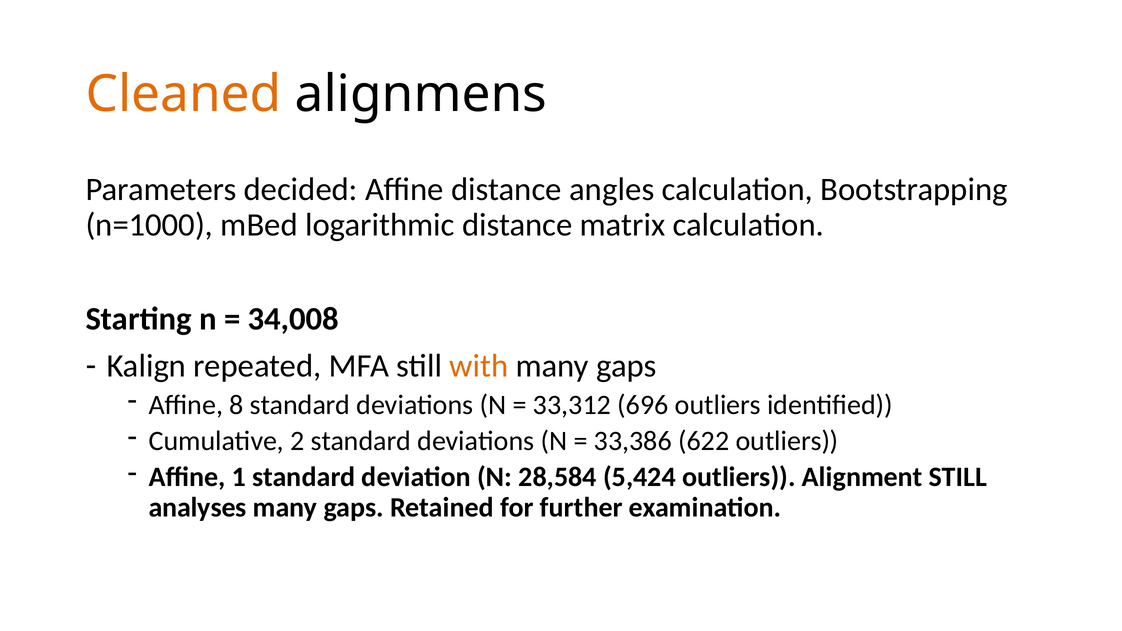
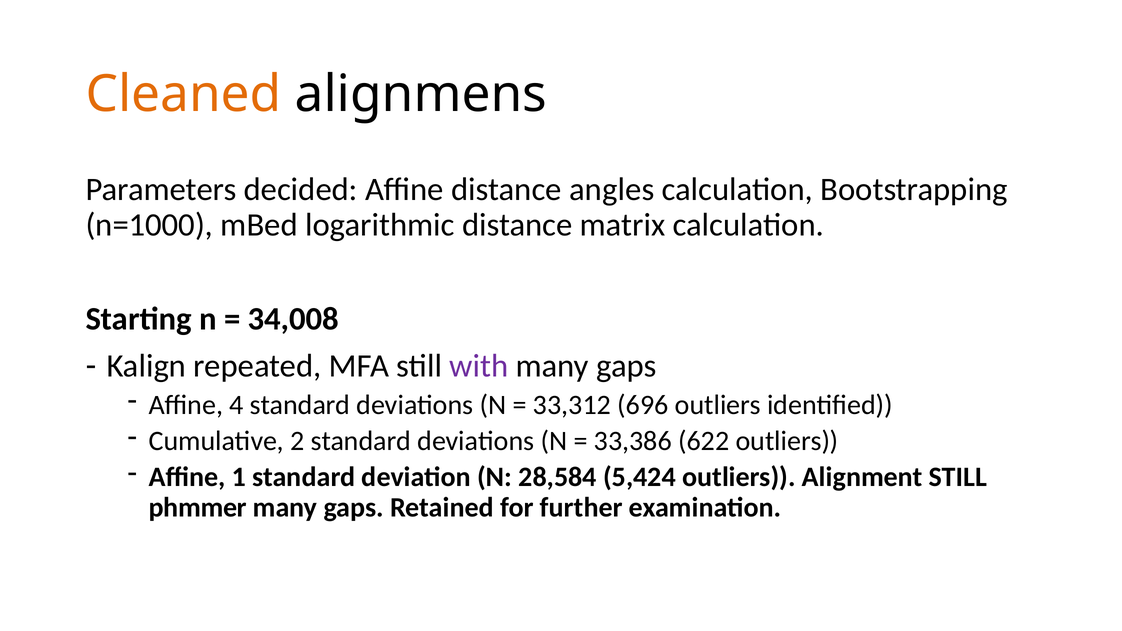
with colour: orange -> purple
8: 8 -> 4
analyses: analyses -> phmmer
